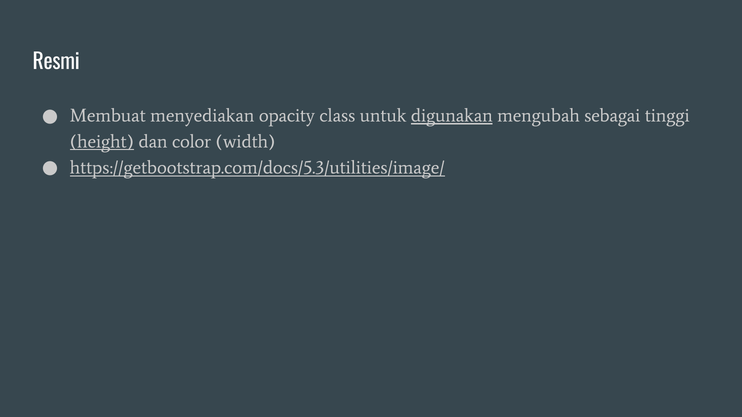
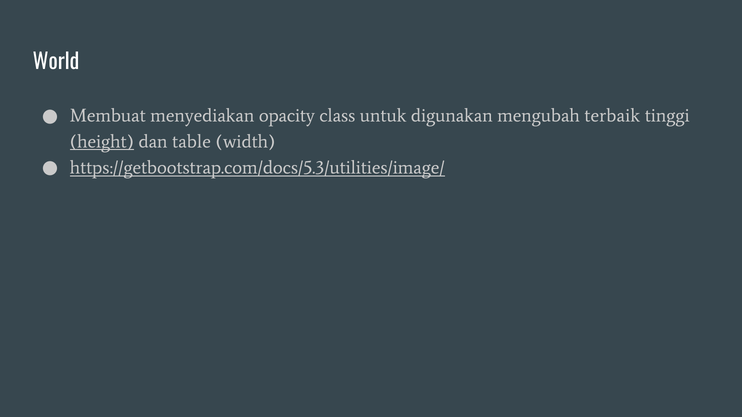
Resmi: Resmi -> World
digunakan underline: present -> none
sebagai: sebagai -> terbaik
color: color -> table
